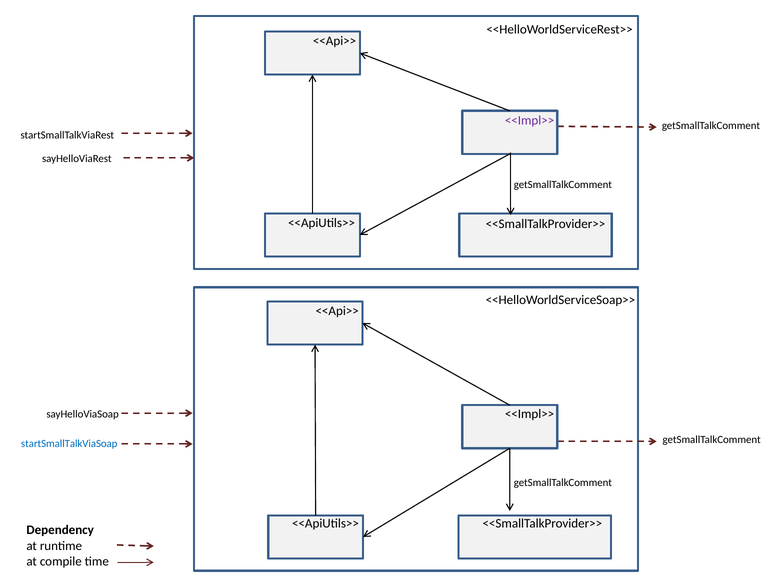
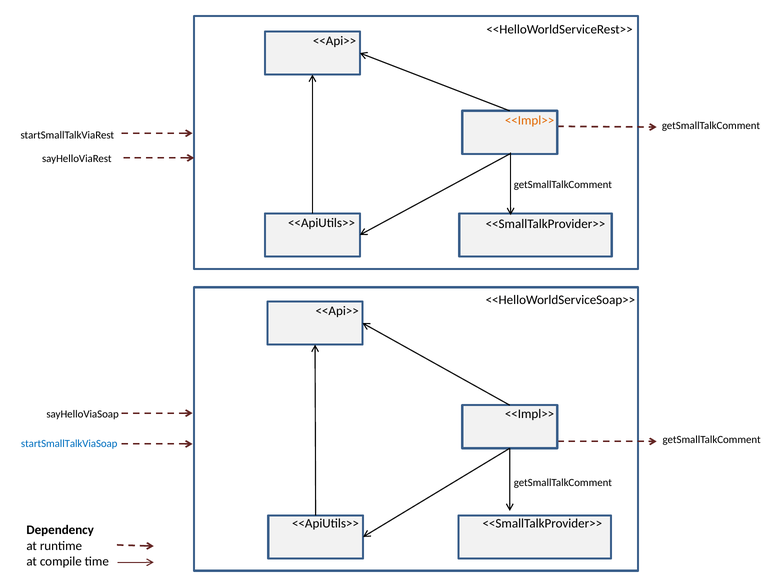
<<Impl>> at (530, 120) colour: purple -> orange
